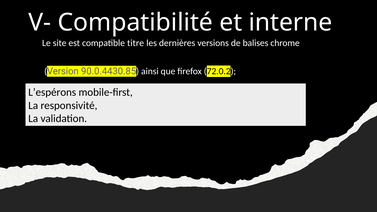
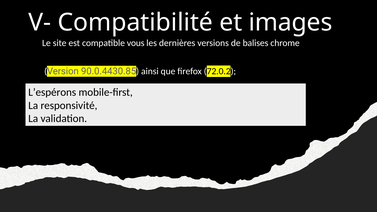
interne: interne -> images
titre: titre -> vous
